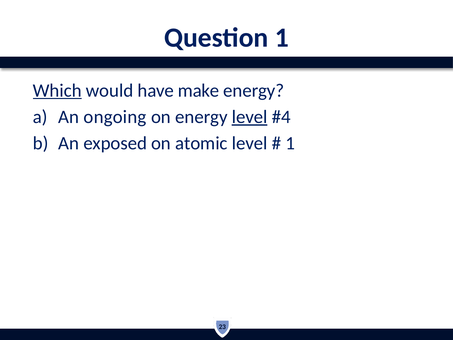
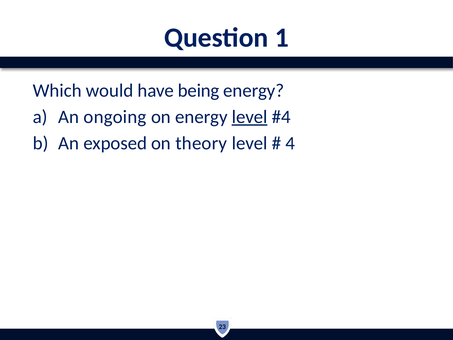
Which underline: present -> none
make: make -> being
atomic: atomic -> theory
1 at (290, 143): 1 -> 4
